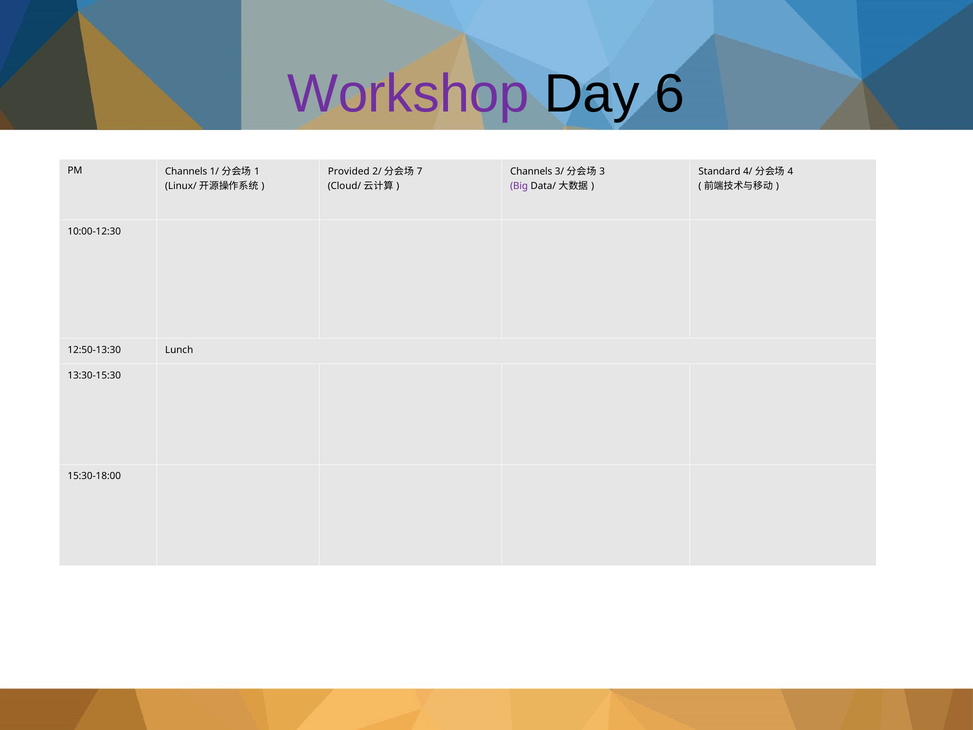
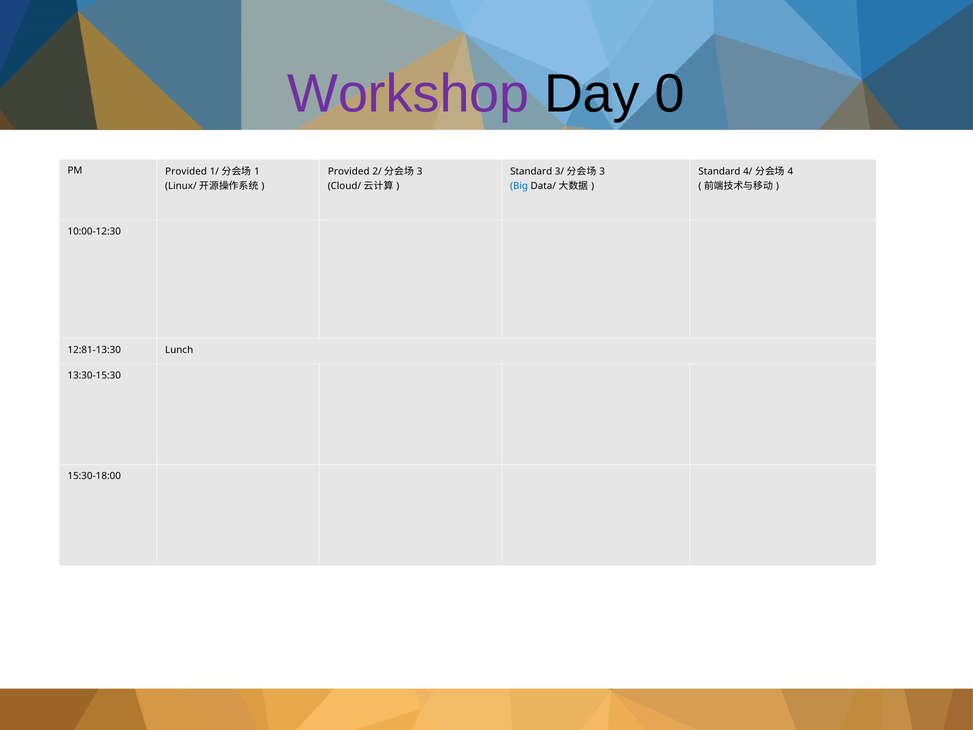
6: 6 -> 0
PM Channels: Channels -> Provided
7 at (420, 172): 7 -> 3
Channels at (531, 172): Channels -> Standard
Big colour: purple -> blue
12:50-13:30: 12:50-13:30 -> 12:81-13:30
